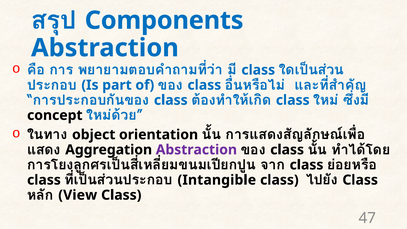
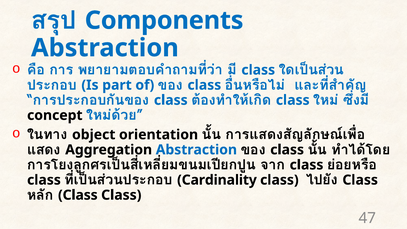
Abstraction at (196, 150) colour: purple -> blue
Intangible: Intangible -> Cardinality
View at (78, 195): View -> Class
